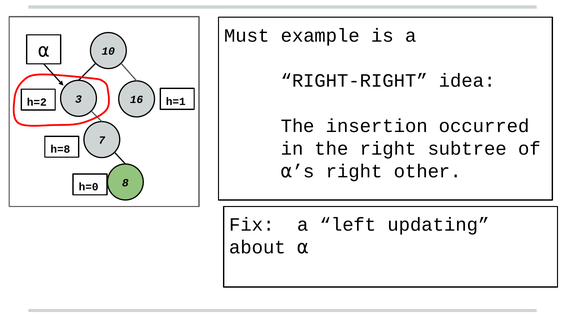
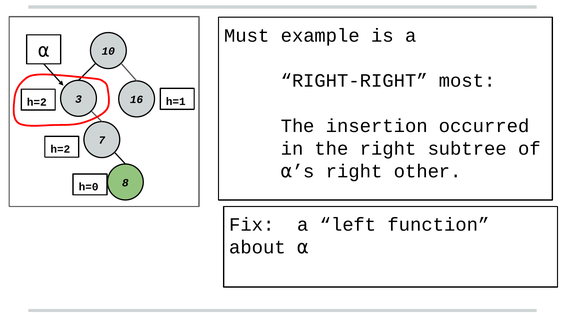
idea: idea -> most
h=8 at (60, 149): h=8 -> h=2
updating: updating -> function
